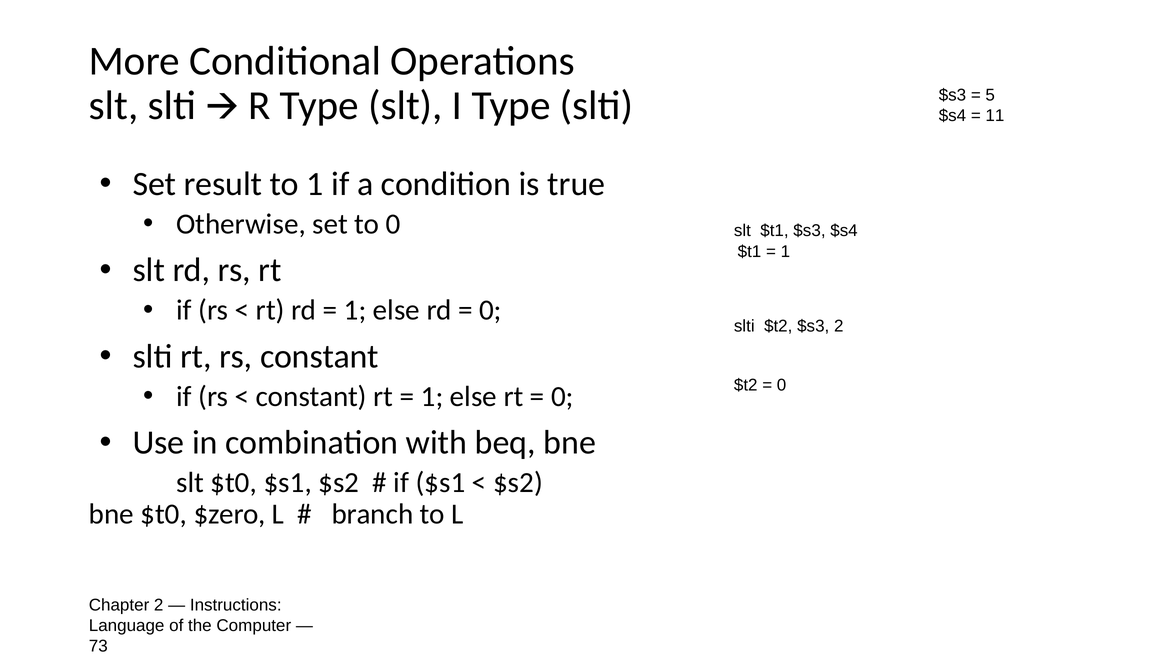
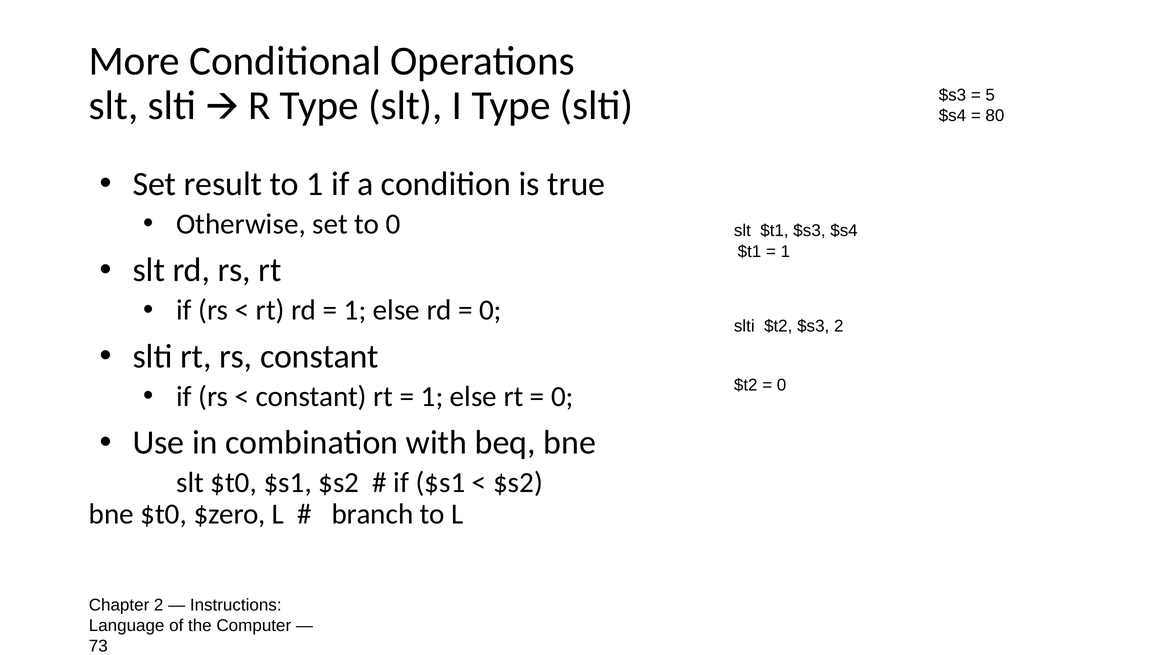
11: 11 -> 80
